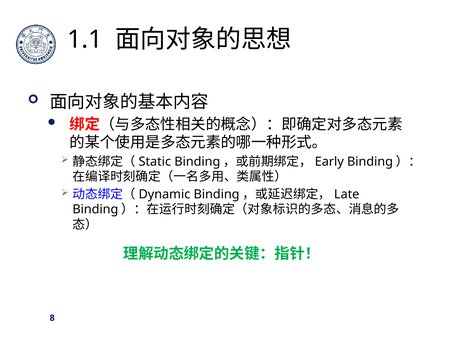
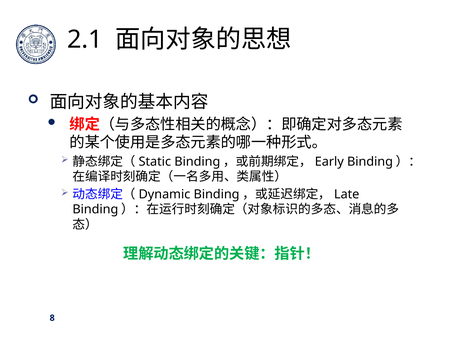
1.1: 1.1 -> 2.1
